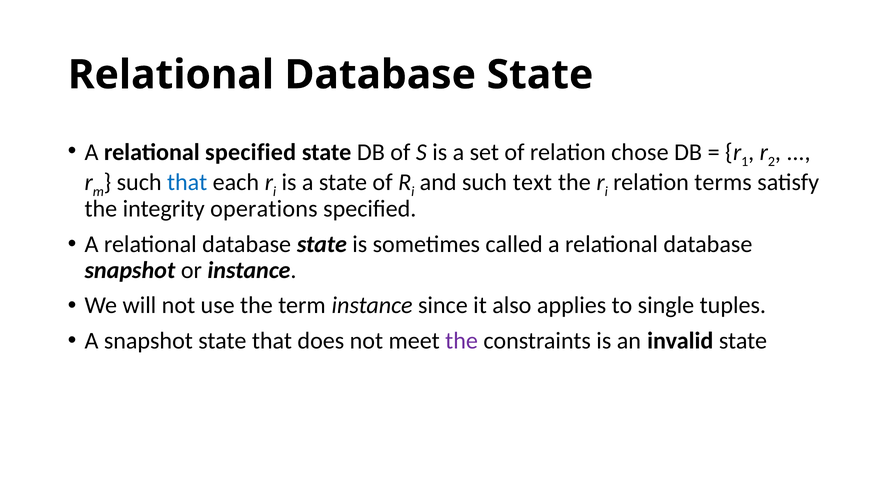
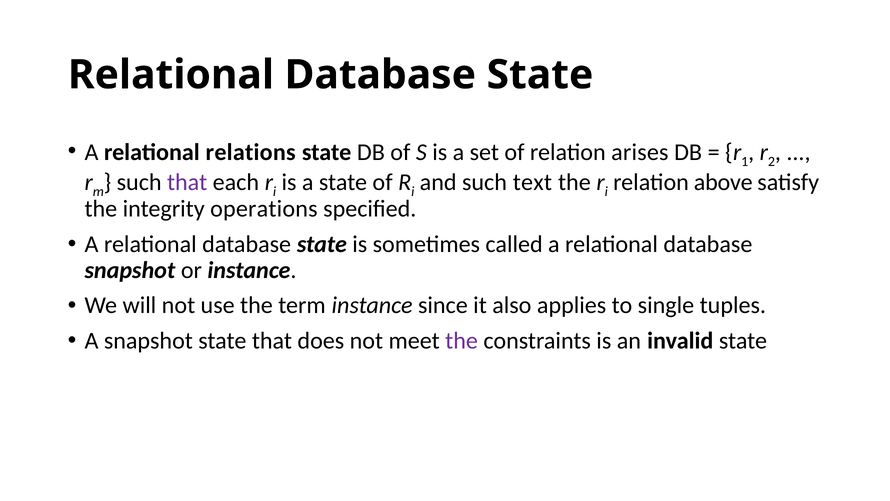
relational specified: specified -> relations
chose: chose -> arises
that at (187, 182) colour: blue -> purple
terms: terms -> above
